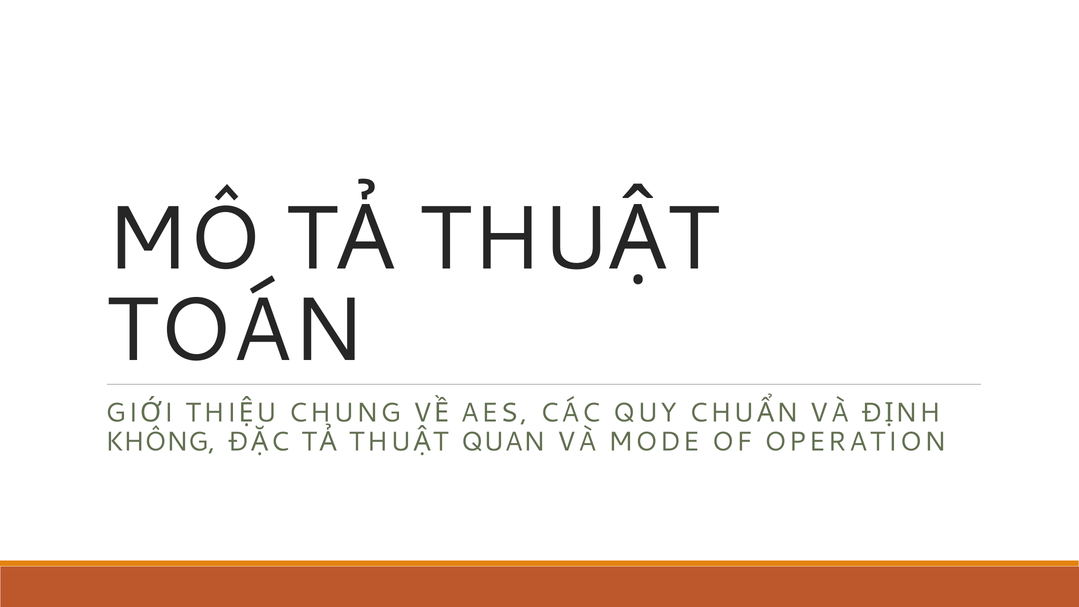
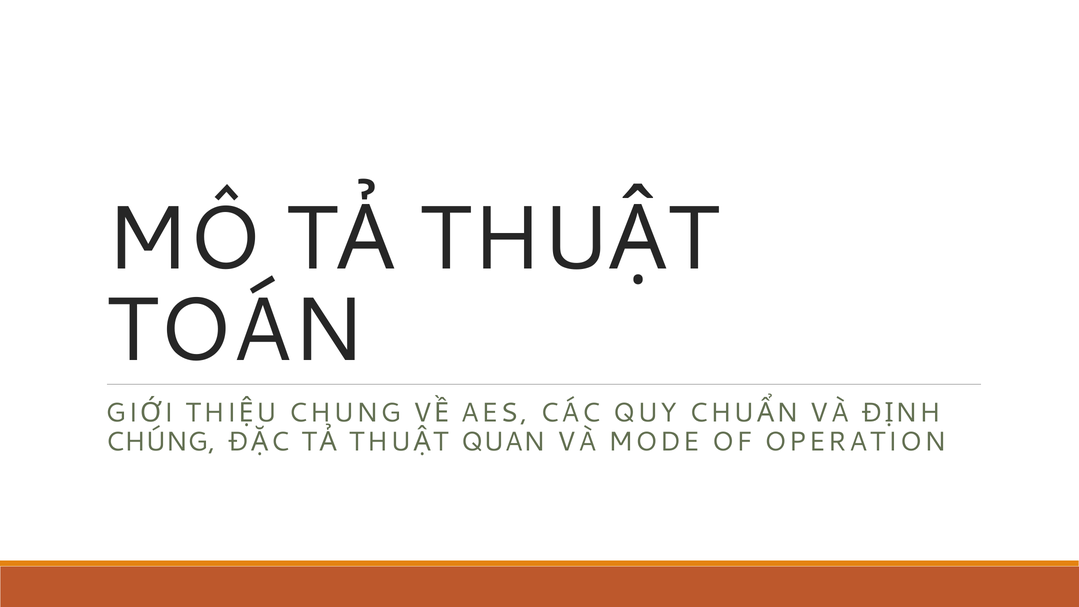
KHÔNG: KHÔNG -> CHÚNG
